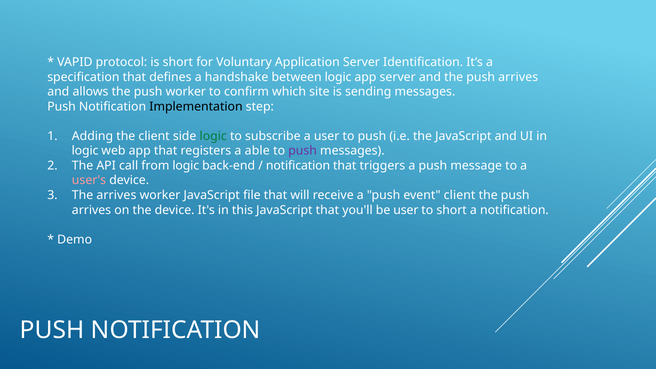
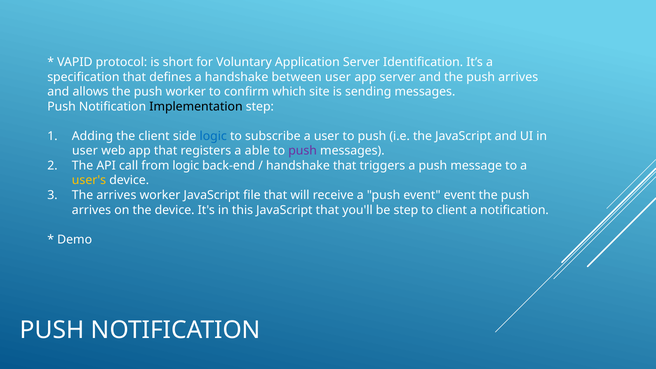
between logic: logic -> user
logic at (213, 136) colour: green -> blue
logic at (85, 151): logic -> user
notification at (298, 166): notification -> handshake
user's colour: pink -> yellow
event client: client -> event
be user: user -> step
to short: short -> client
